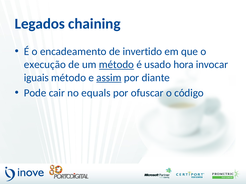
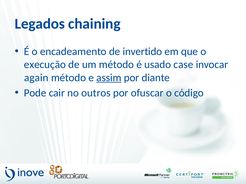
método at (116, 65) underline: present -> none
hora: hora -> case
iguais: iguais -> again
equals: equals -> outros
